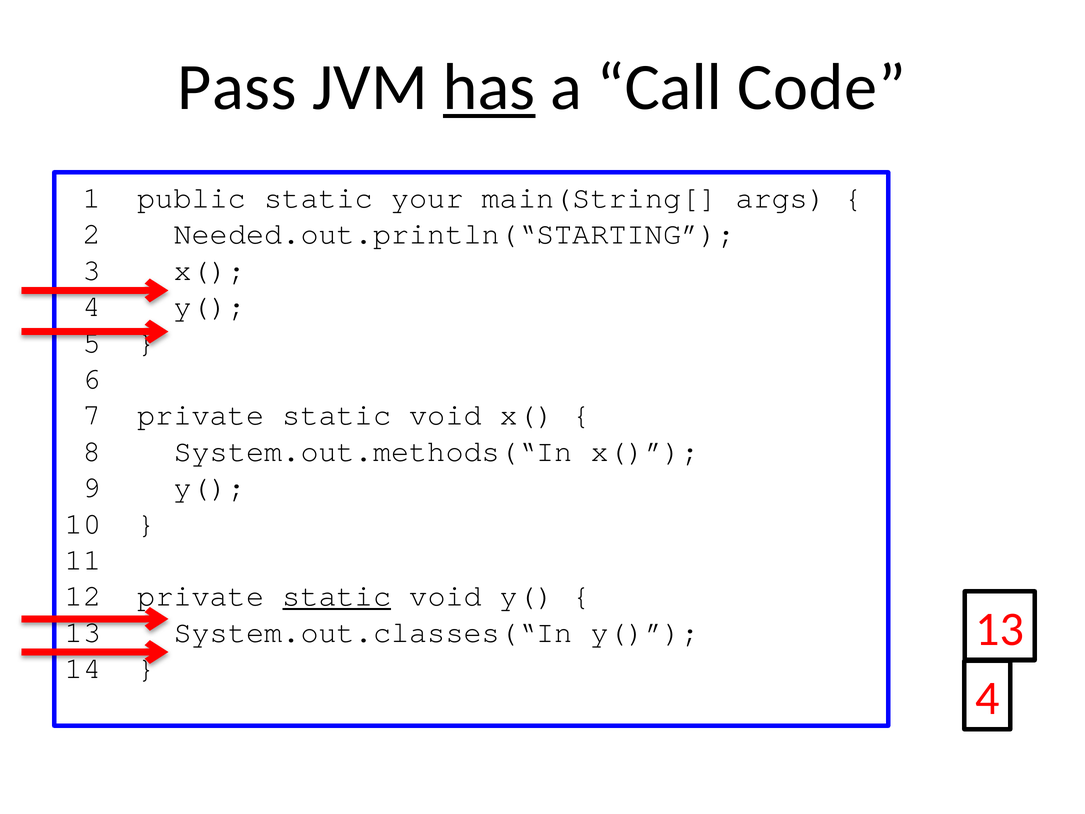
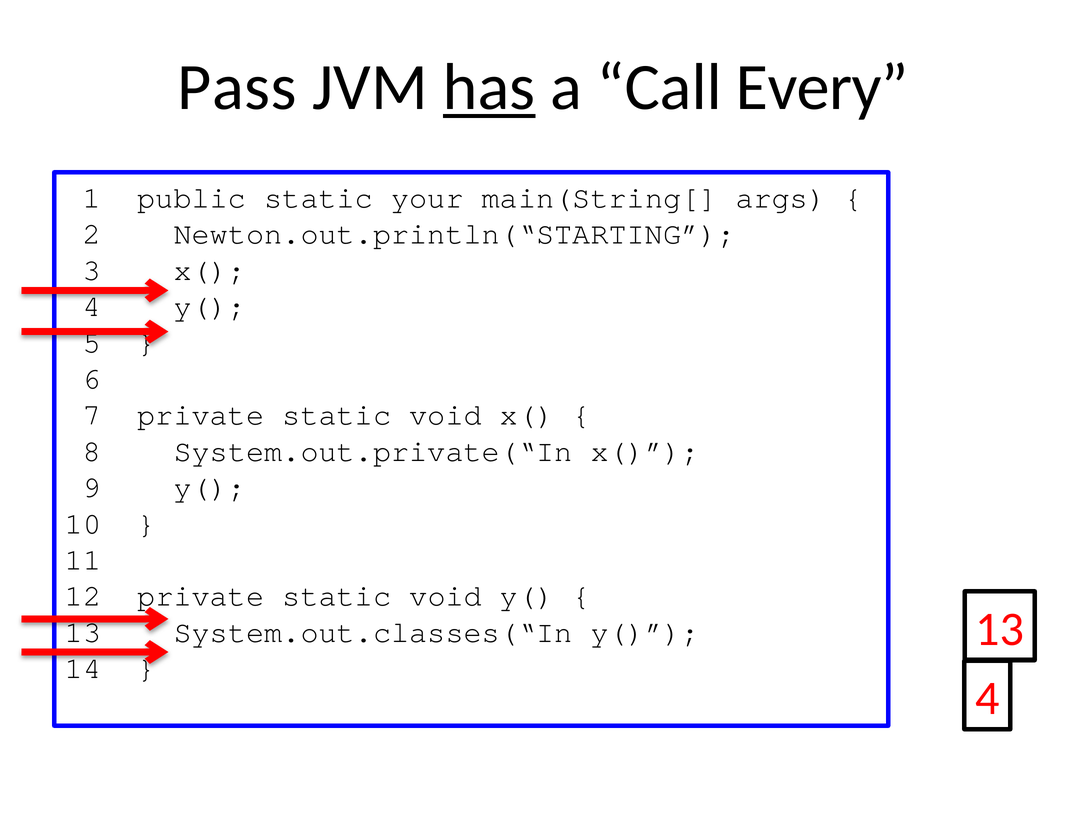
Code: Code -> Every
Needed.out.println(“STARTING: Needed.out.println(“STARTING -> Newton.out.println(“STARTING
System.out.methods(“In: System.out.methods(“In -> System.out.private(“In
static at (337, 596) underline: present -> none
